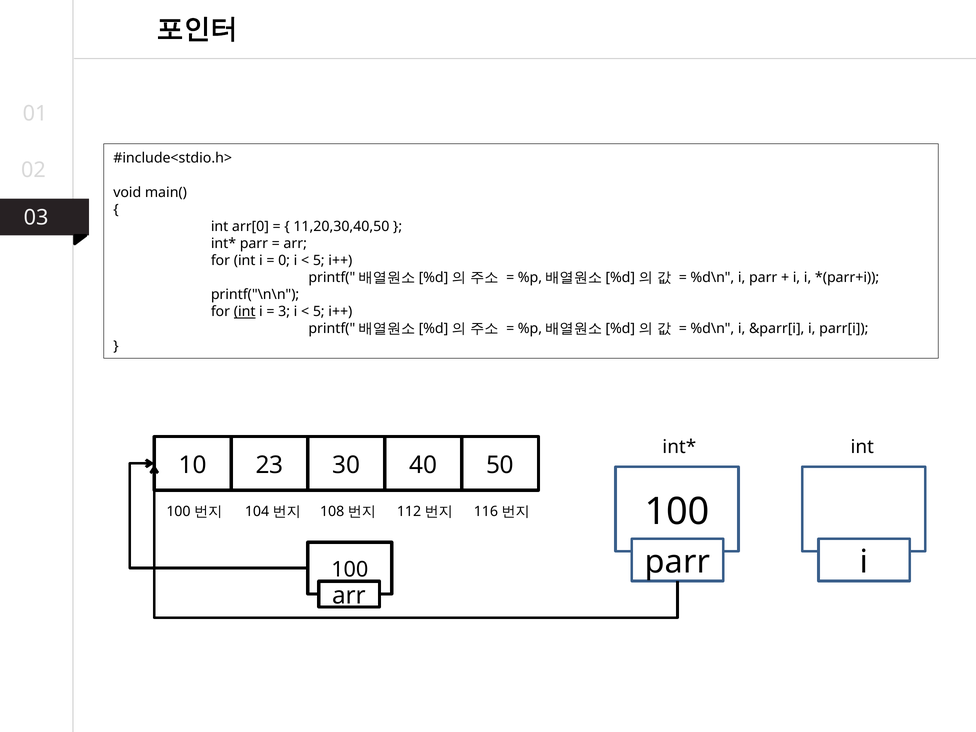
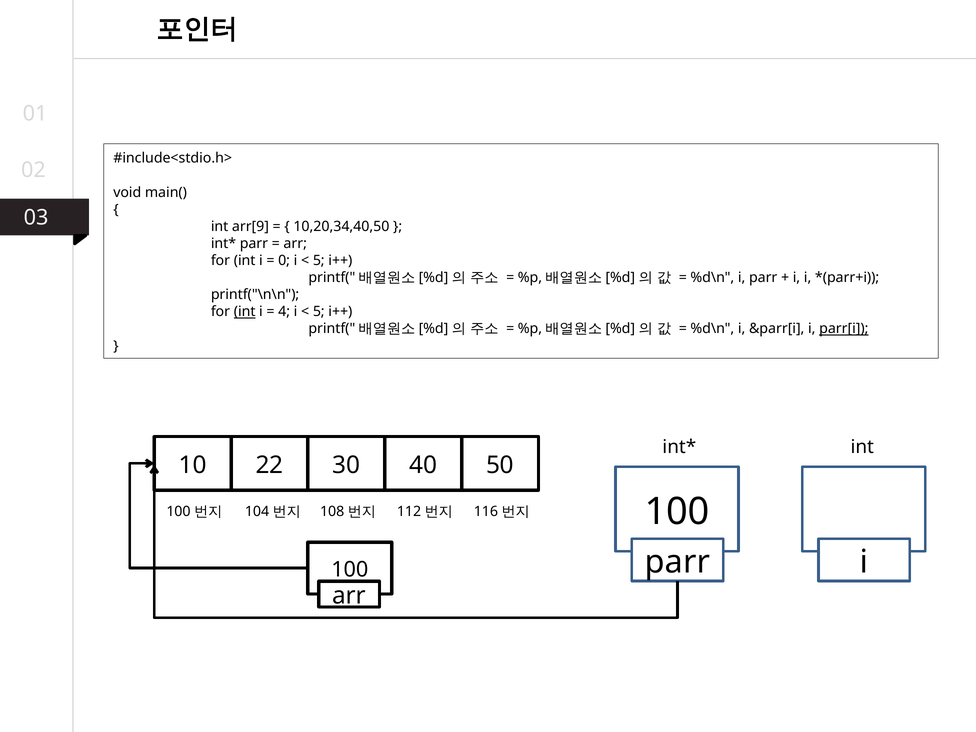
arr[0: arr[0 -> arr[9
11,20,30,40,50: 11,20,30,40,50 -> 10,20,34,40,50
3: 3 -> 4
parr[i underline: none -> present
23: 23 -> 22
